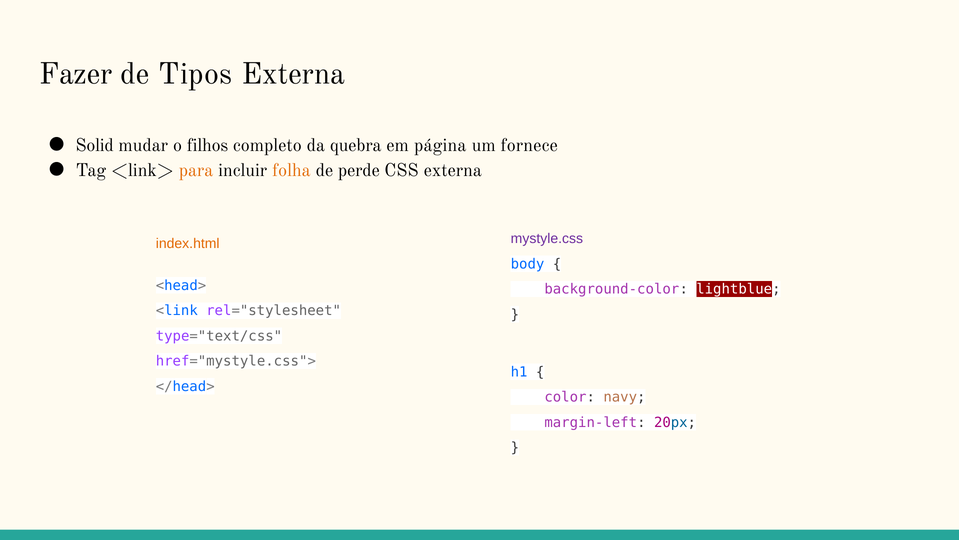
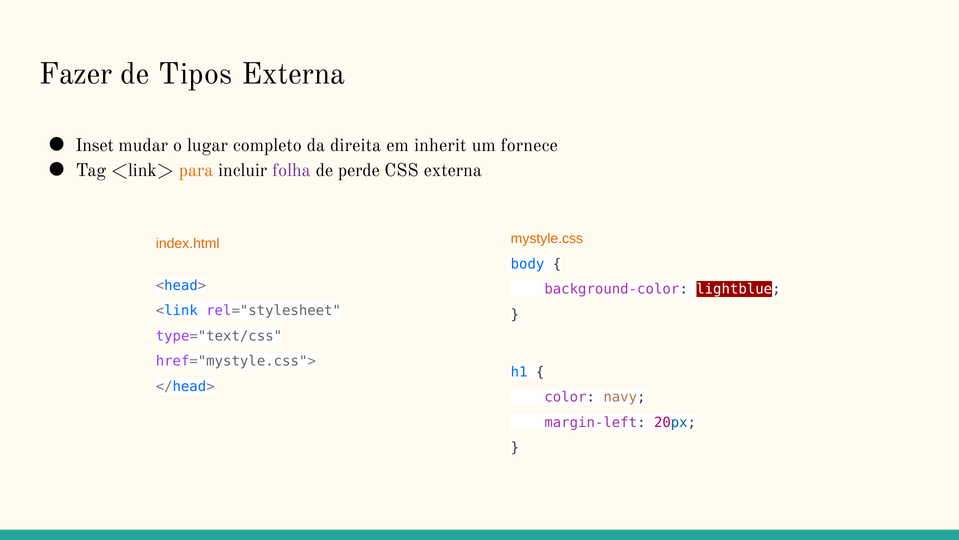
Solid: Solid -> Inset
filhos: filhos -> lugar
quebra: quebra -> direita
página: página -> inherit
folha colour: orange -> purple
mystyle.css colour: purple -> orange
